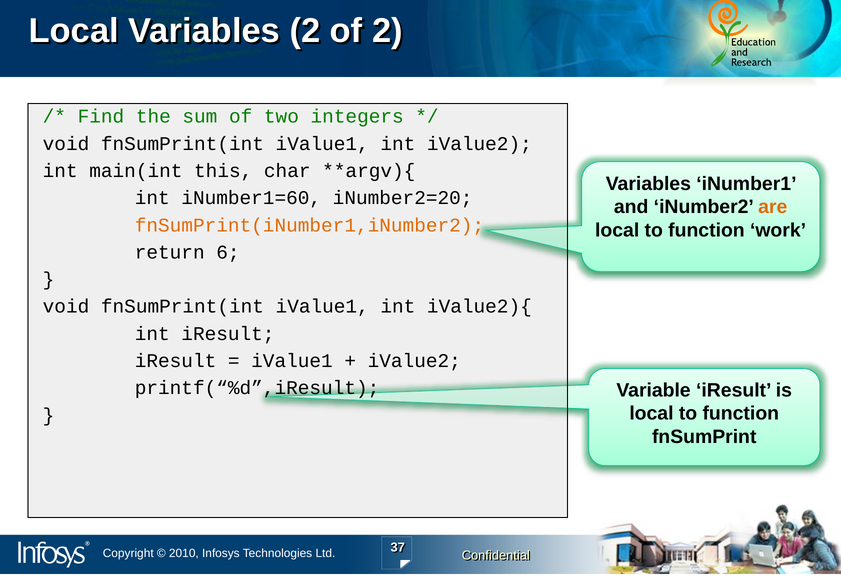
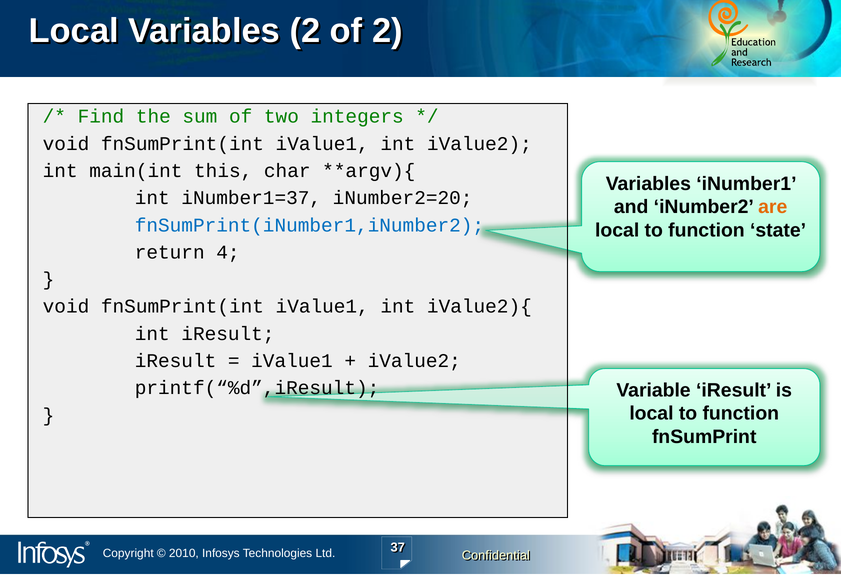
iNumber1=60: iNumber1=60 -> iNumber1=37
fnSumPrint(iNumber1,iNumber2 colour: orange -> blue
work: work -> state
6: 6 -> 4
